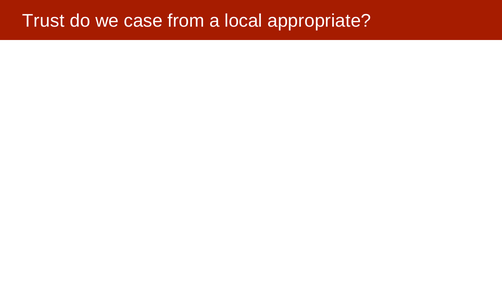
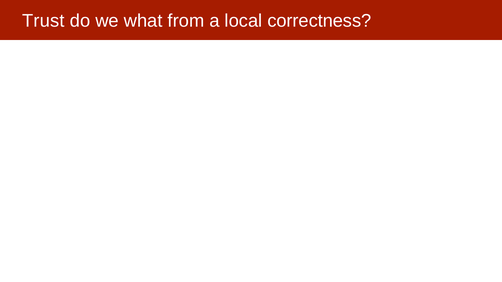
case: case -> what
appropriate: appropriate -> correctness
